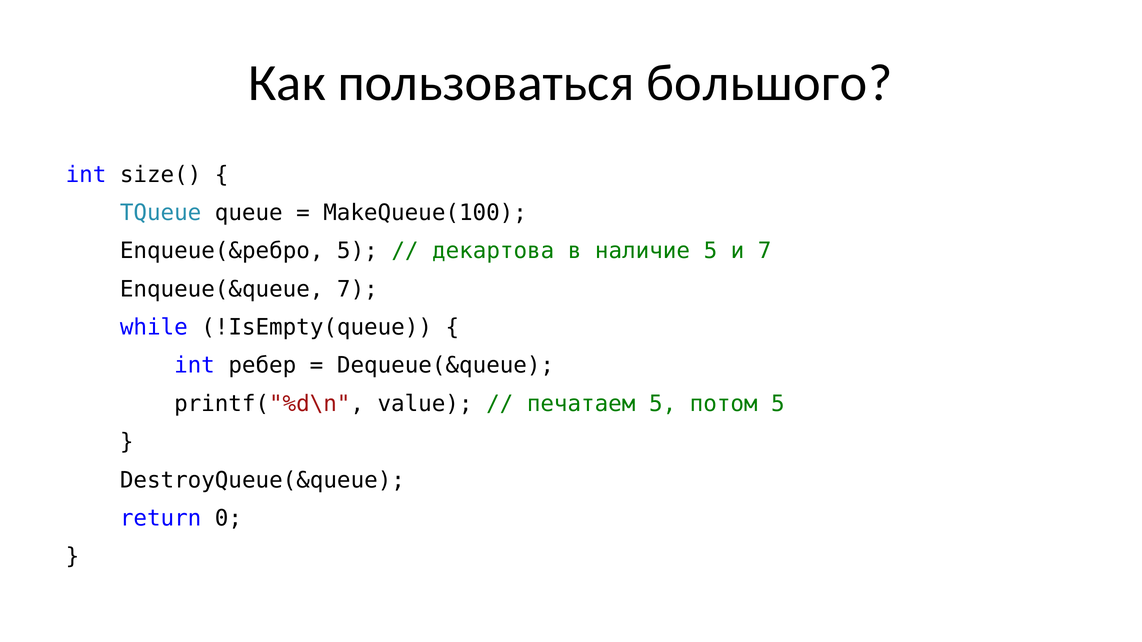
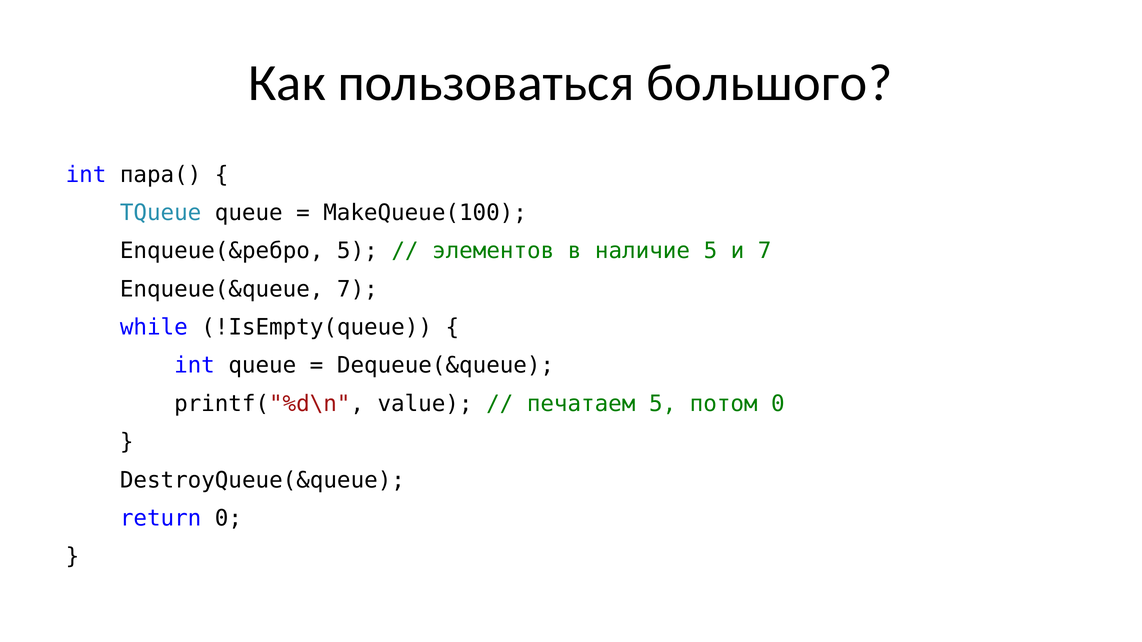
size(: size( -> пара(
декартова: декартова -> элементов
int ребер: ребер -> queue
потом 5: 5 -> 0
